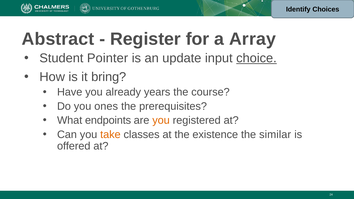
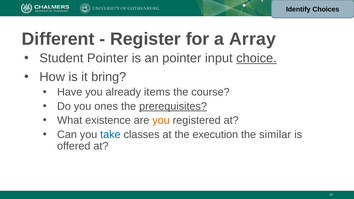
Abstract: Abstract -> Different
an update: update -> pointer
years: years -> items
prerequisites underline: none -> present
endpoints: endpoints -> existence
take colour: orange -> blue
existence: existence -> execution
